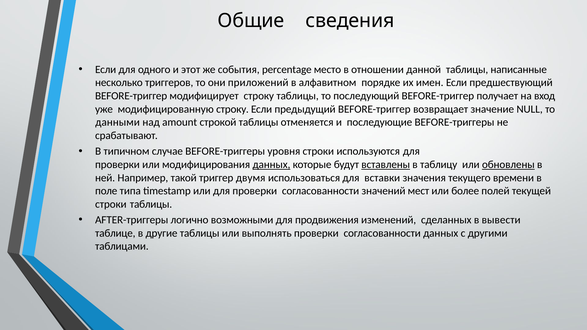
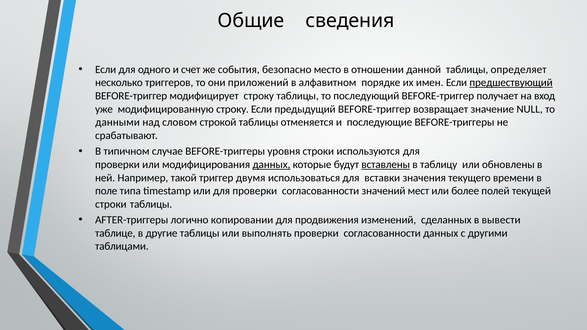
этот: этот -> счет
percentage: percentage -> безопасно
написанные: написанные -> определяет
предшествующий underline: none -> present
amount: amount -> словом
обновлены underline: present -> none
возможными: возможными -> копировании
